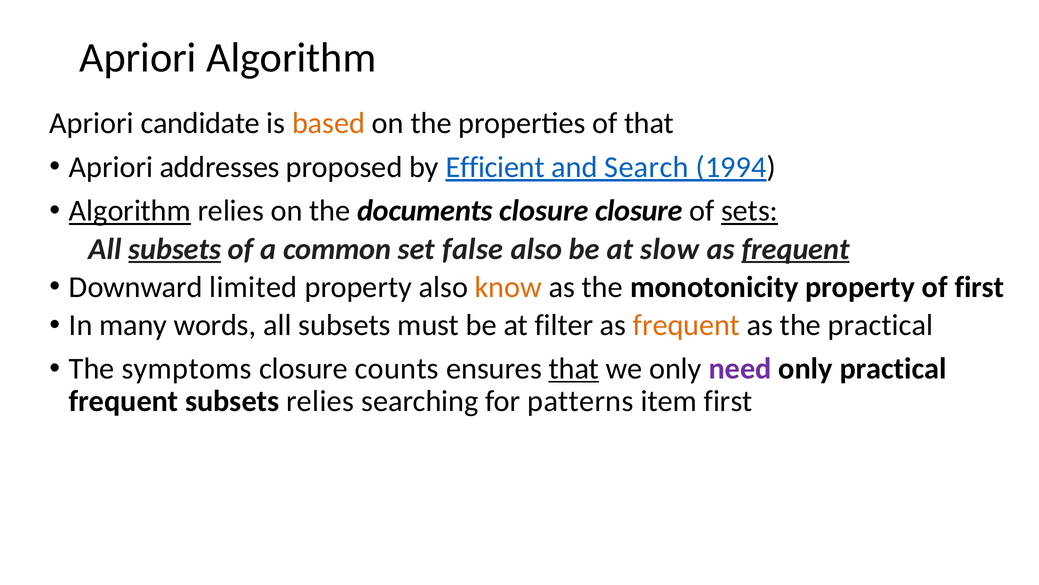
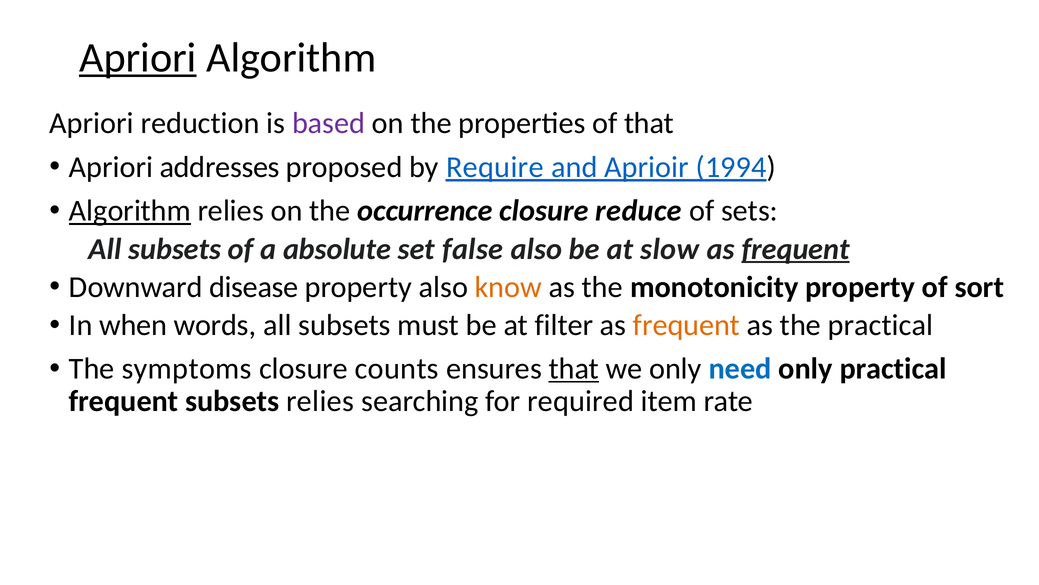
Apriori at (138, 58) underline: none -> present
candidate: candidate -> reduction
based colour: orange -> purple
Efficient: Efficient -> Require
Search: Search -> Aprioir
documents: documents -> occurrence
closure closure: closure -> reduce
sets underline: present -> none
subsets at (175, 249) underline: present -> none
common: common -> absolute
limited: limited -> disease
of first: first -> sort
many: many -> when
need colour: purple -> blue
patterns: patterns -> required
item first: first -> rate
